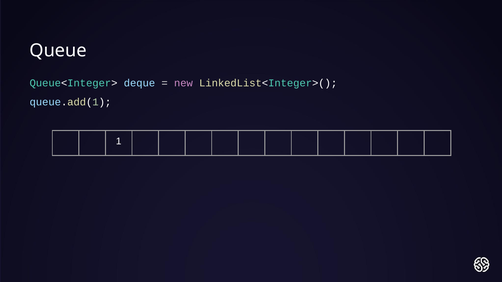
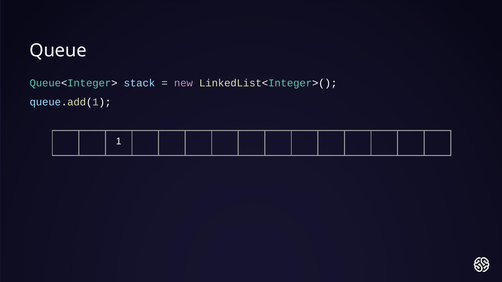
deque: deque -> stack
